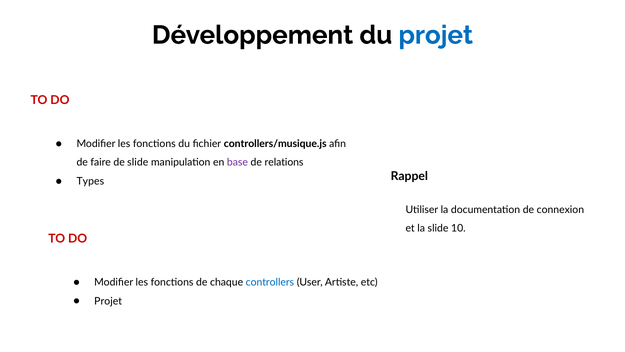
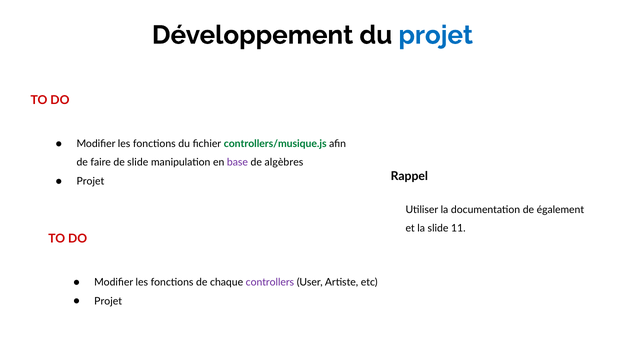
controllers/musique.js colour: black -> green
relations: relations -> algèbres
Types at (90, 181): Types -> Projet
connexion: connexion -> également
10: 10 -> 11
controllers colour: blue -> purple
